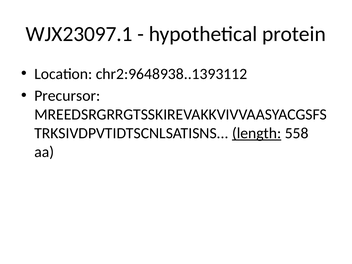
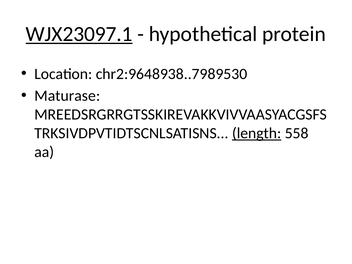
WJX23097.1 underline: none -> present
chr2:9648938..1393112: chr2:9648938..1393112 -> chr2:9648938..7989530
Precursor: Precursor -> Maturase
